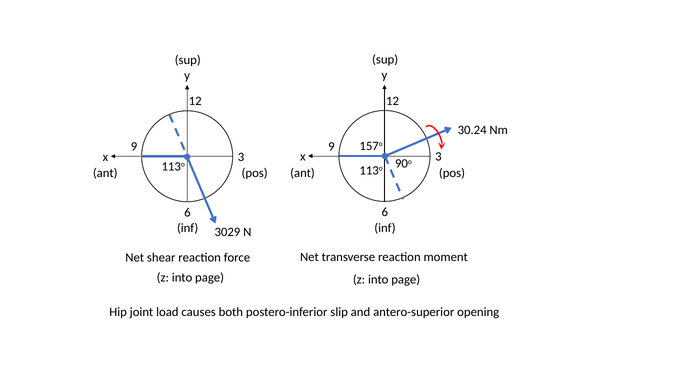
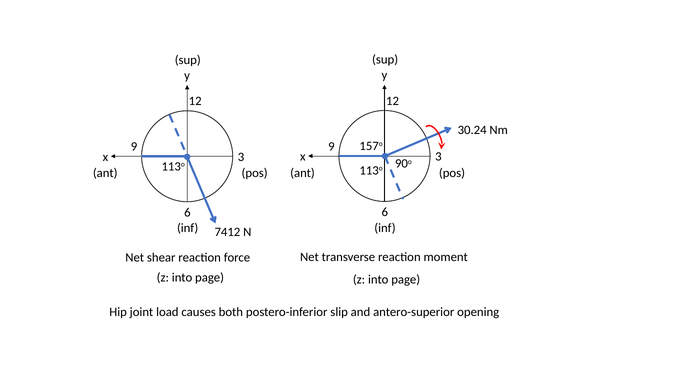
3029: 3029 -> 7412
